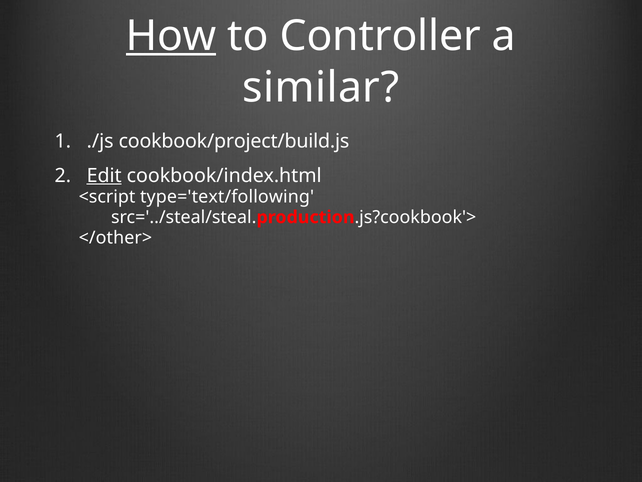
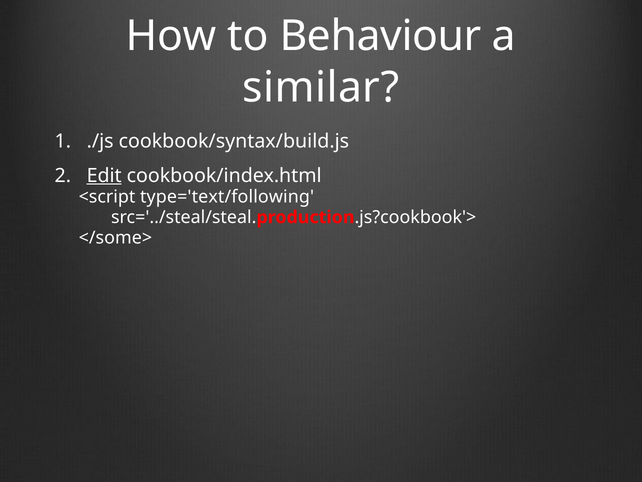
How underline: present -> none
Controller: Controller -> Behaviour
cookbook/project/build.js: cookbook/project/build.js -> cookbook/syntax/build.js
</other>: </other> -> </some>
